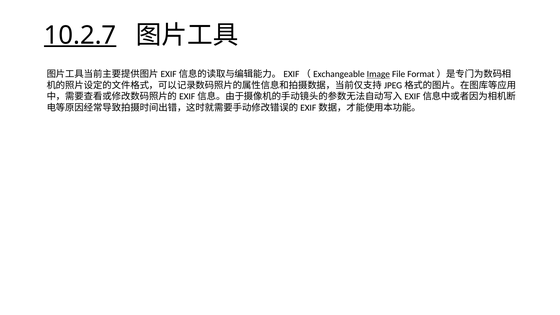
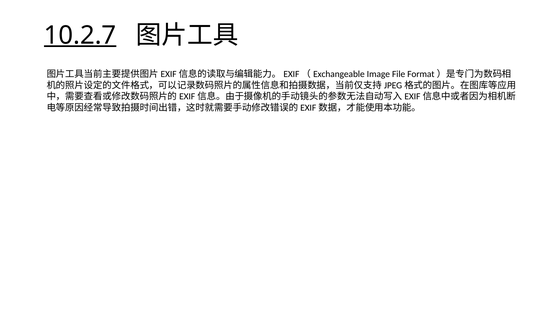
Image underline: present -> none
